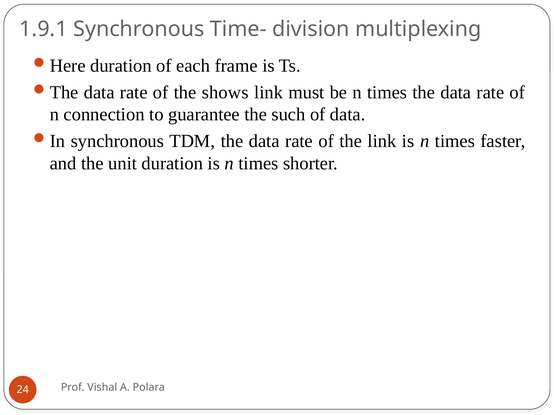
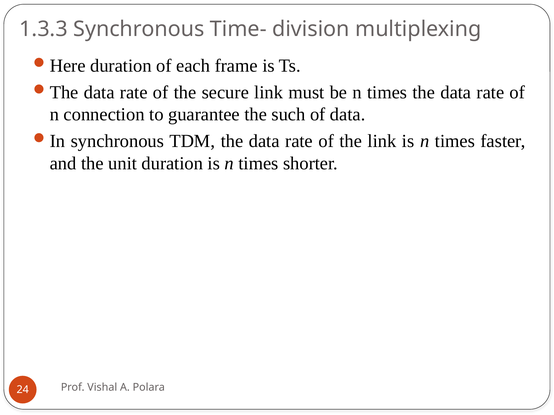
1.9.1: 1.9.1 -> 1.3.3
shows: shows -> secure
